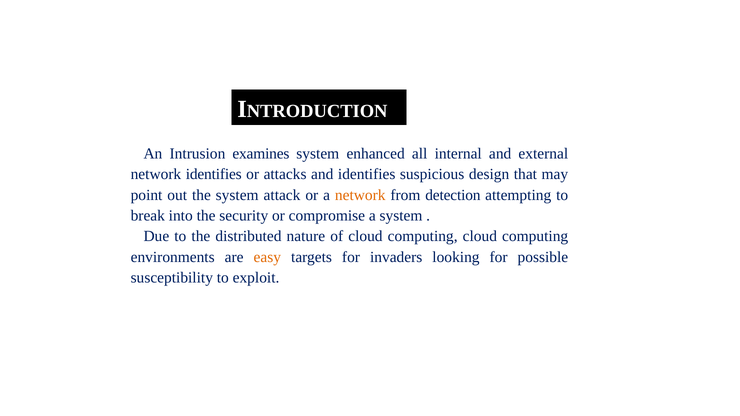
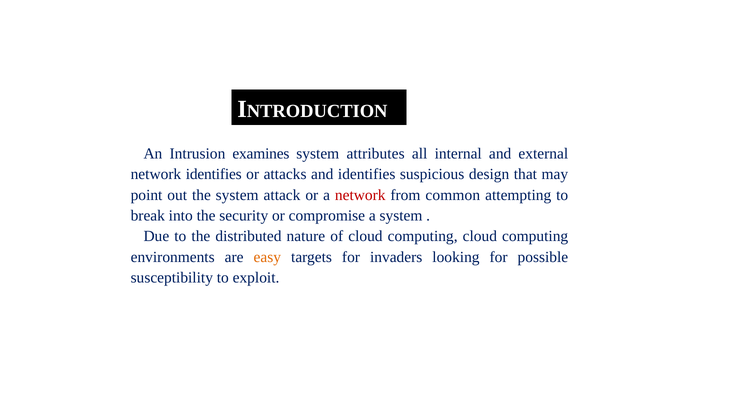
enhanced: enhanced -> attributes
network at (360, 195) colour: orange -> red
detection: detection -> common
